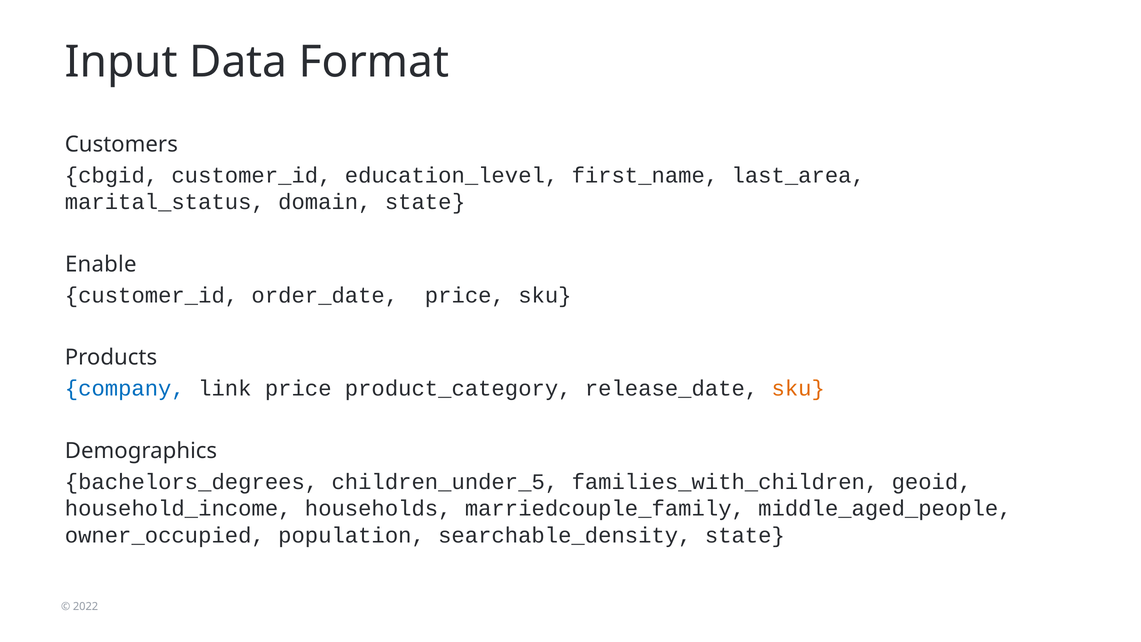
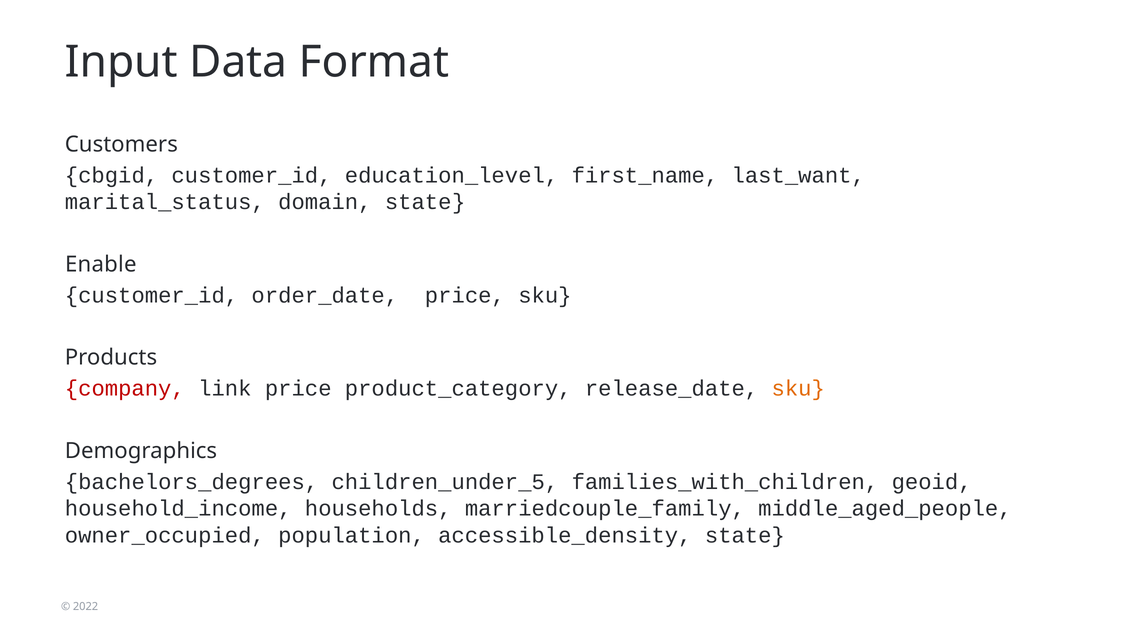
last_area: last_area -> last_want
company colour: blue -> red
searchable_density: searchable_density -> accessible_density
